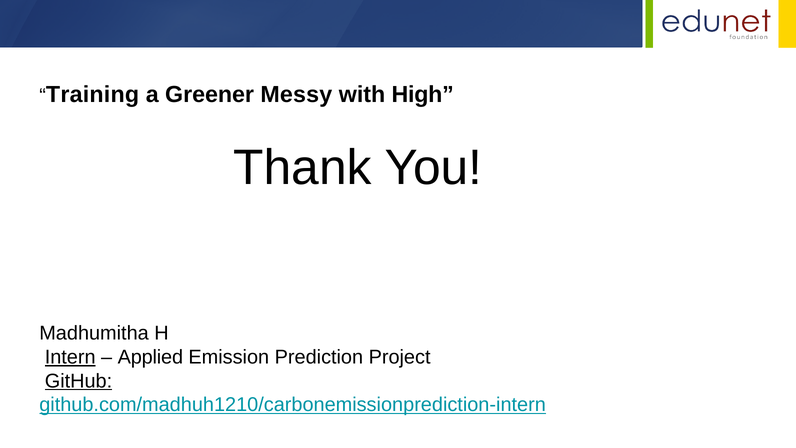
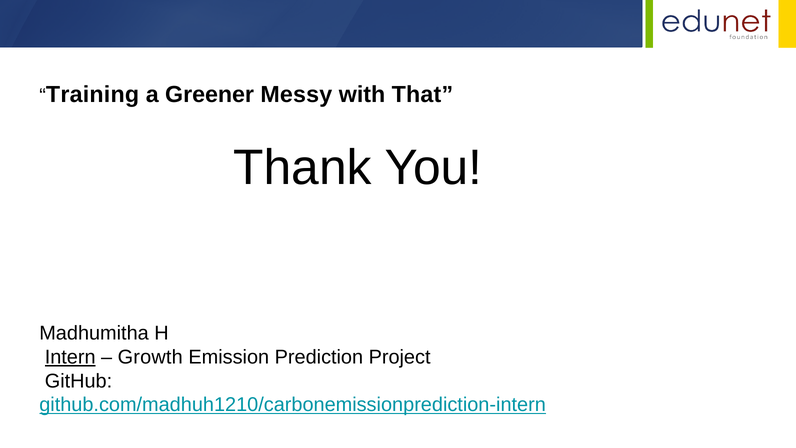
High: High -> That
Applied: Applied -> Growth
GitHub underline: present -> none
